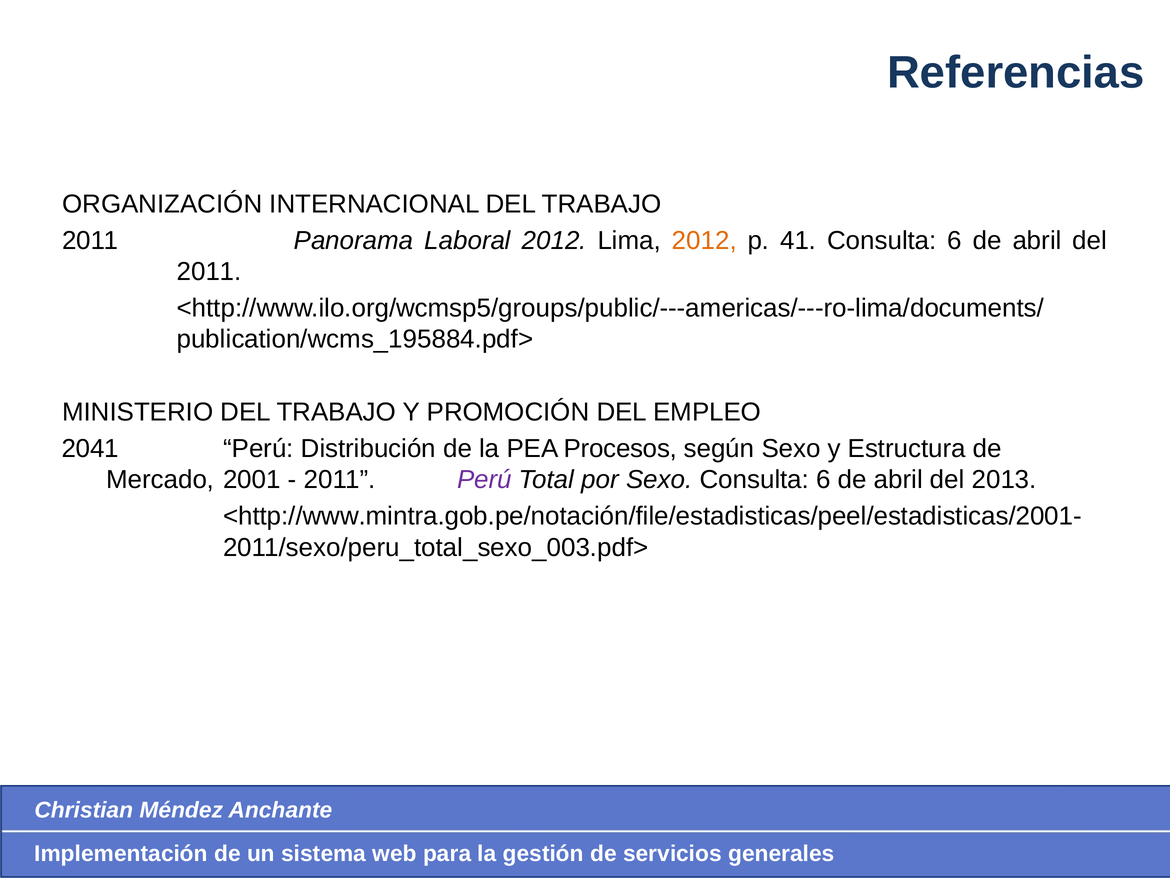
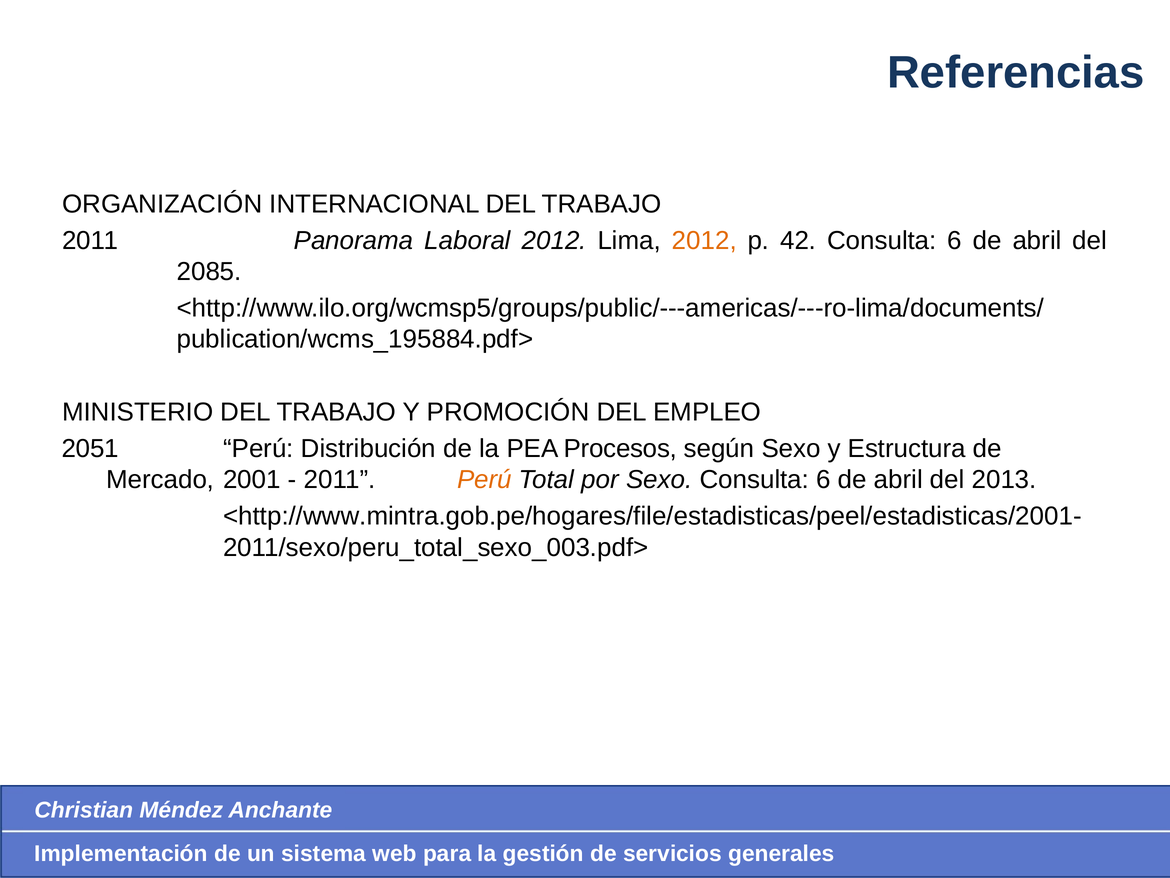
41: 41 -> 42
2011 at (209, 272): 2011 -> 2085
2041: 2041 -> 2051
Perú at (485, 480) colour: purple -> orange
<http://www.mintra.gob.pe/notación/file/estadisticas/peel/estadisticas/2001-: <http://www.mintra.gob.pe/notación/file/estadisticas/peel/estadisticas/2001- -> <http://www.mintra.gob.pe/hogares/file/estadisticas/peel/estadisticas/2001-
